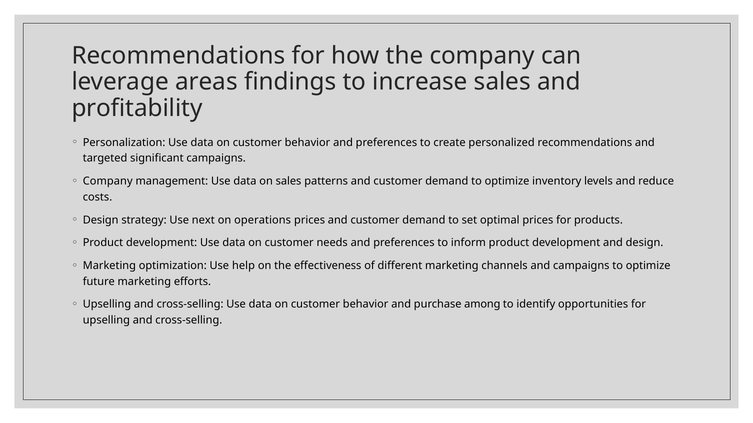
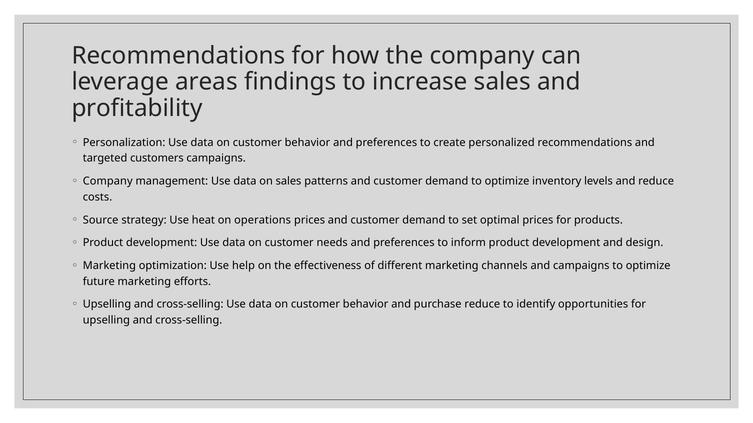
significant: significant -> customers
Design at (101, 220): Design -> Source
next: next -> heat
purchase among: among -> reduce
